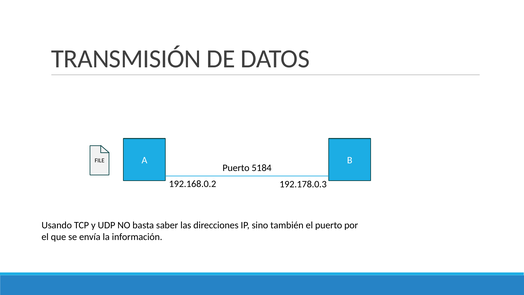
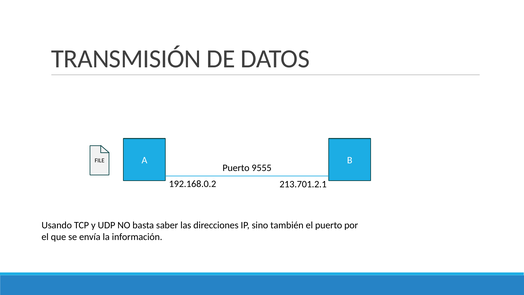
5184: 5184 -> 9555
192.178.0.3: 192.178.0.3 -> 213.701.2.1
